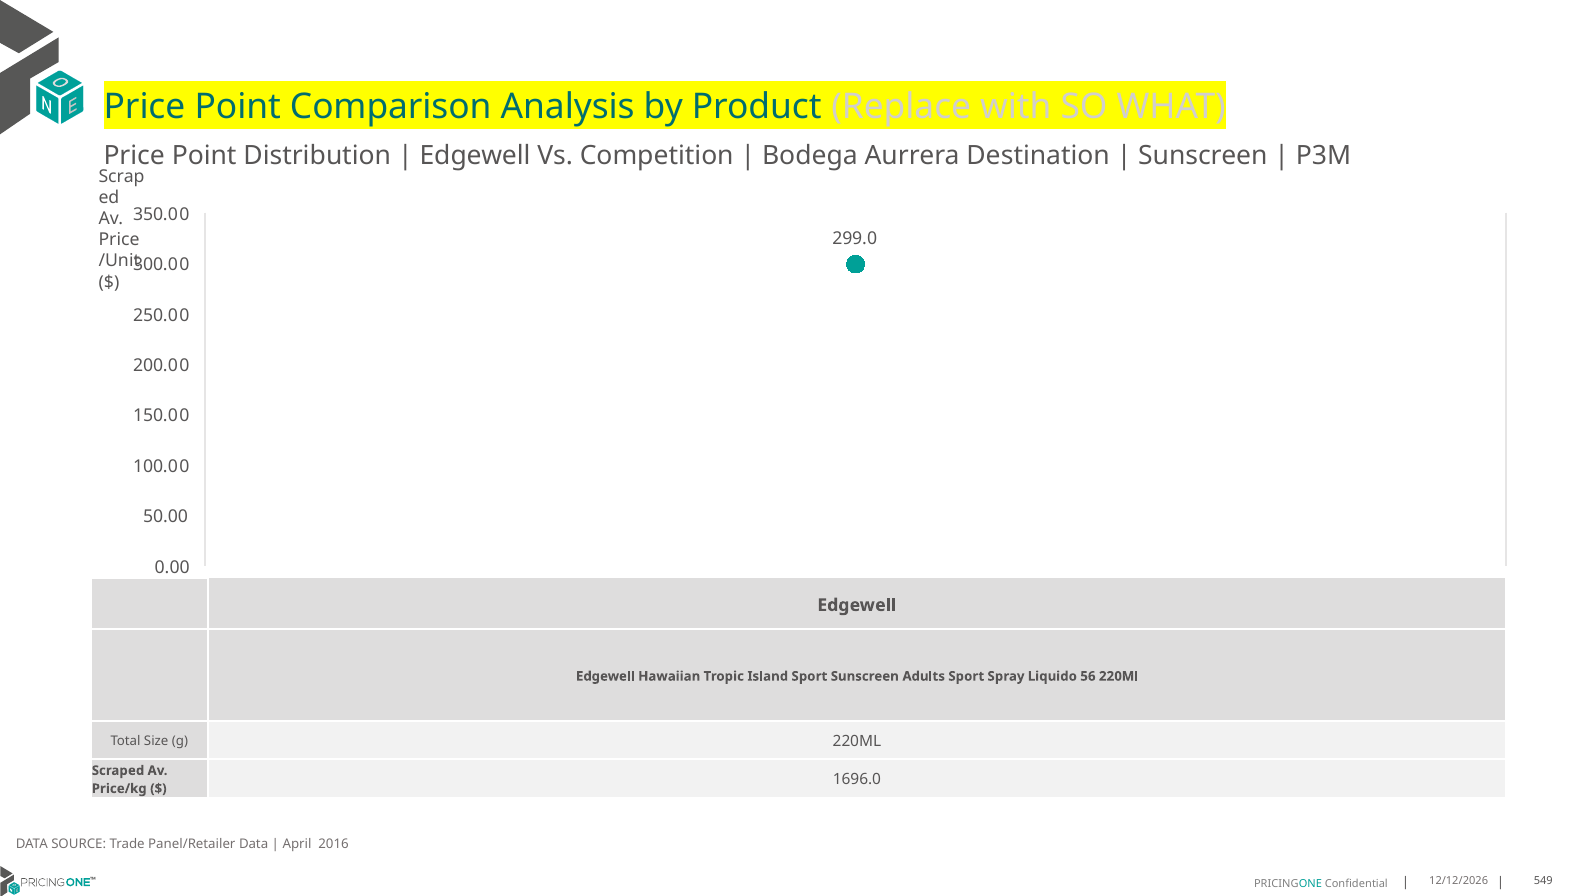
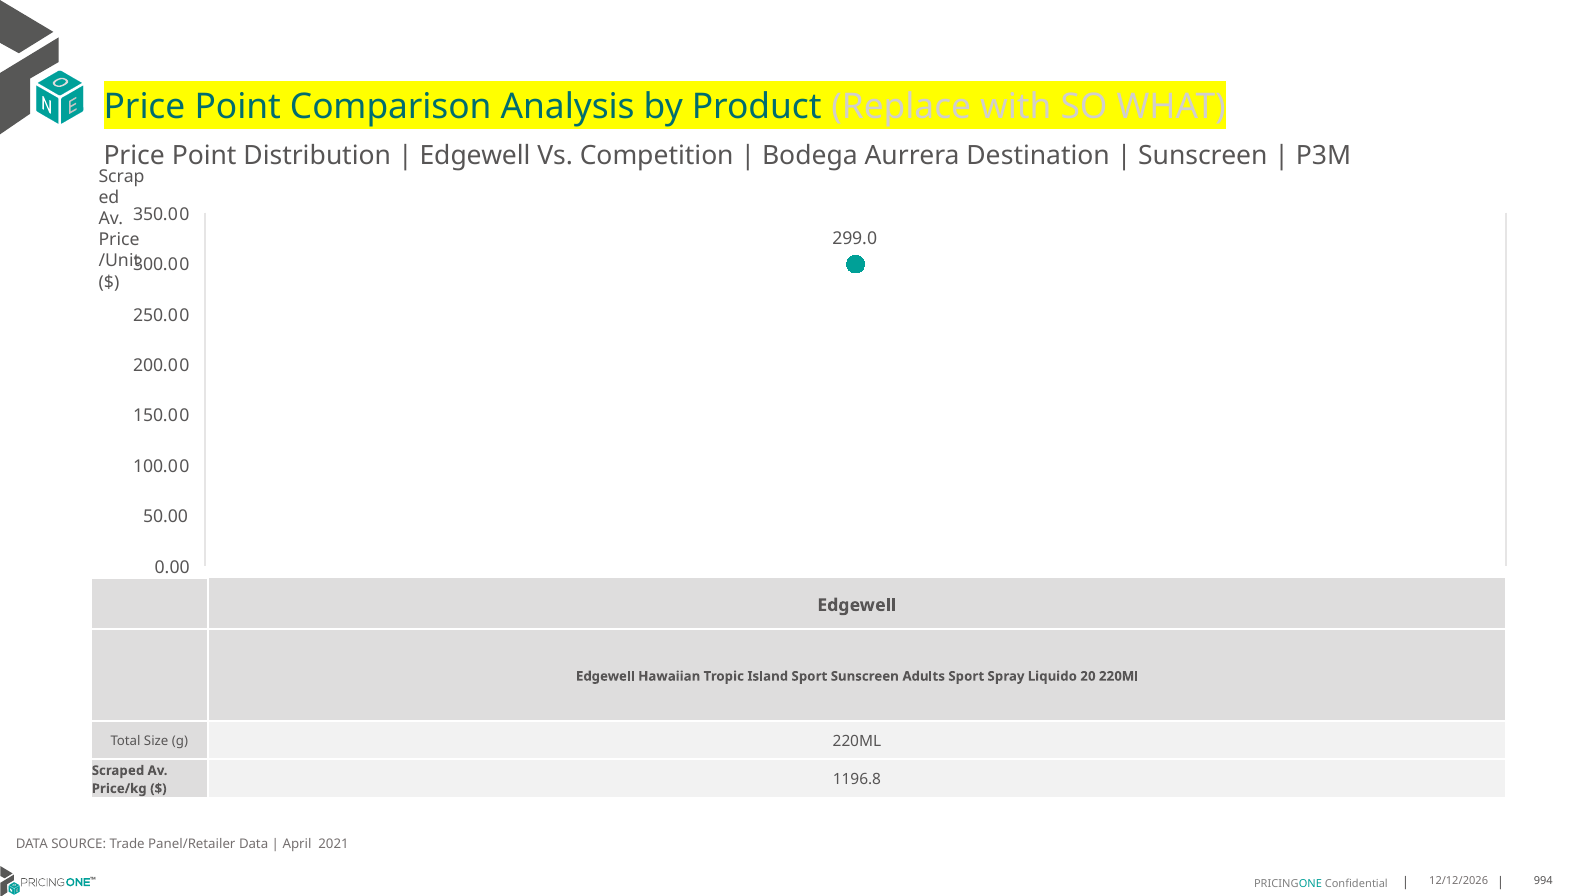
56: 56 -> 20
1696.0: 1696.0 -> 1196.8
2016: 2016 -> 2021
549: 549 -> 994
